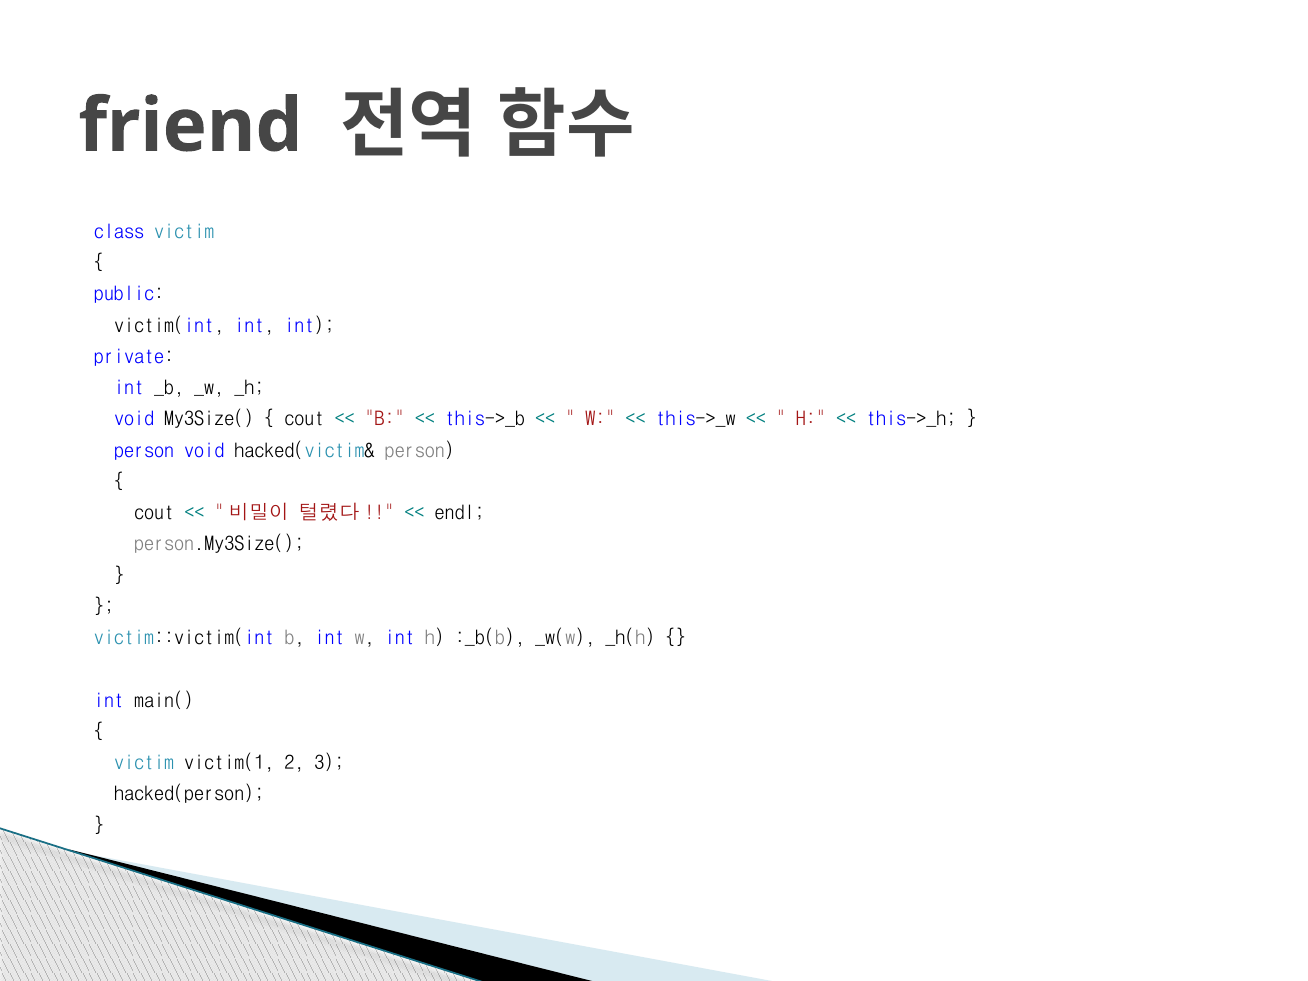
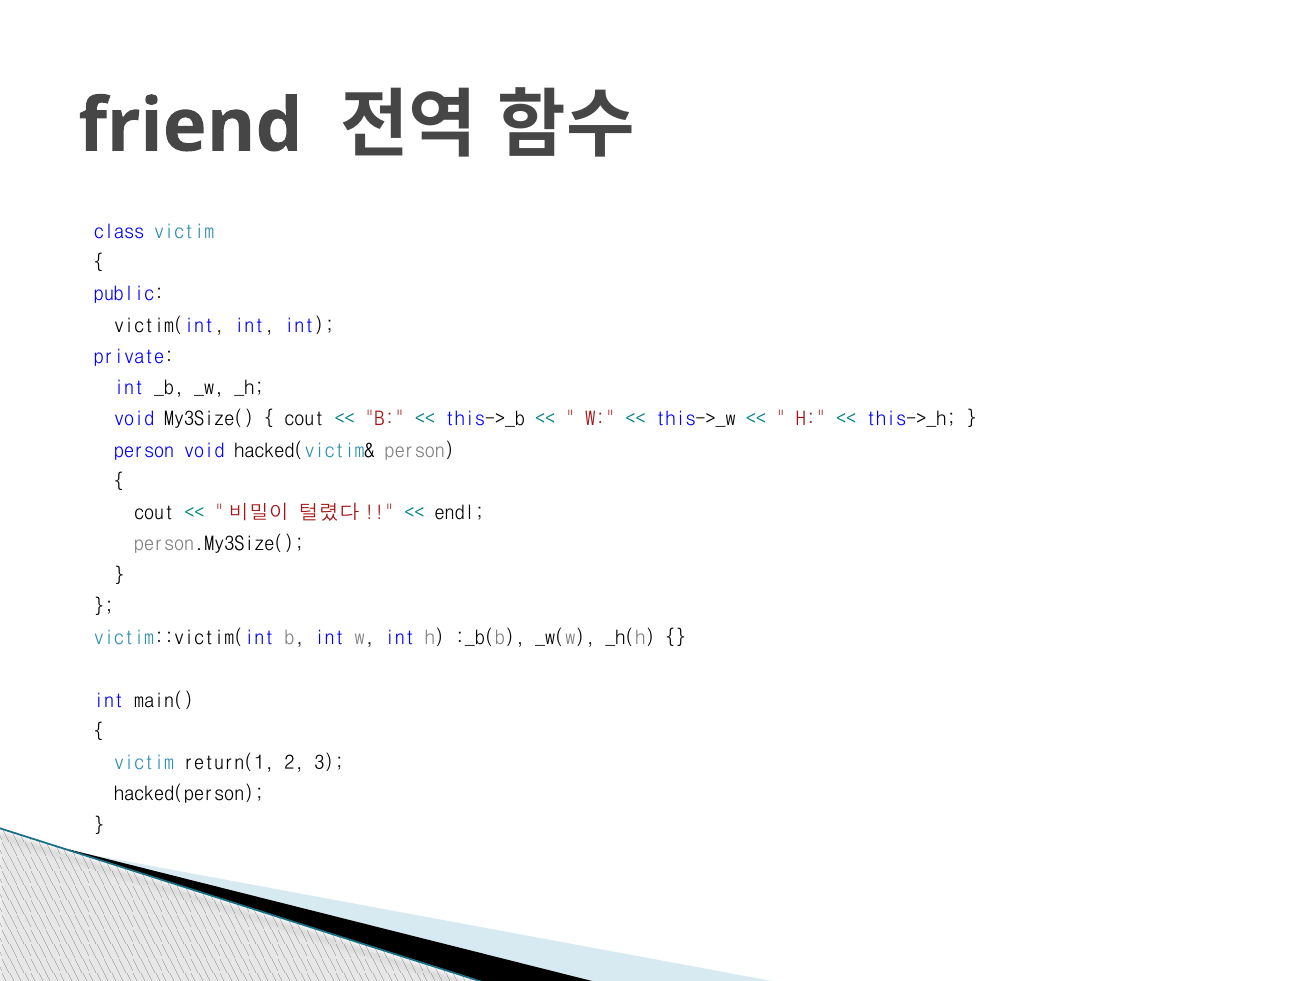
victim(1: victim(1 -> return(1
